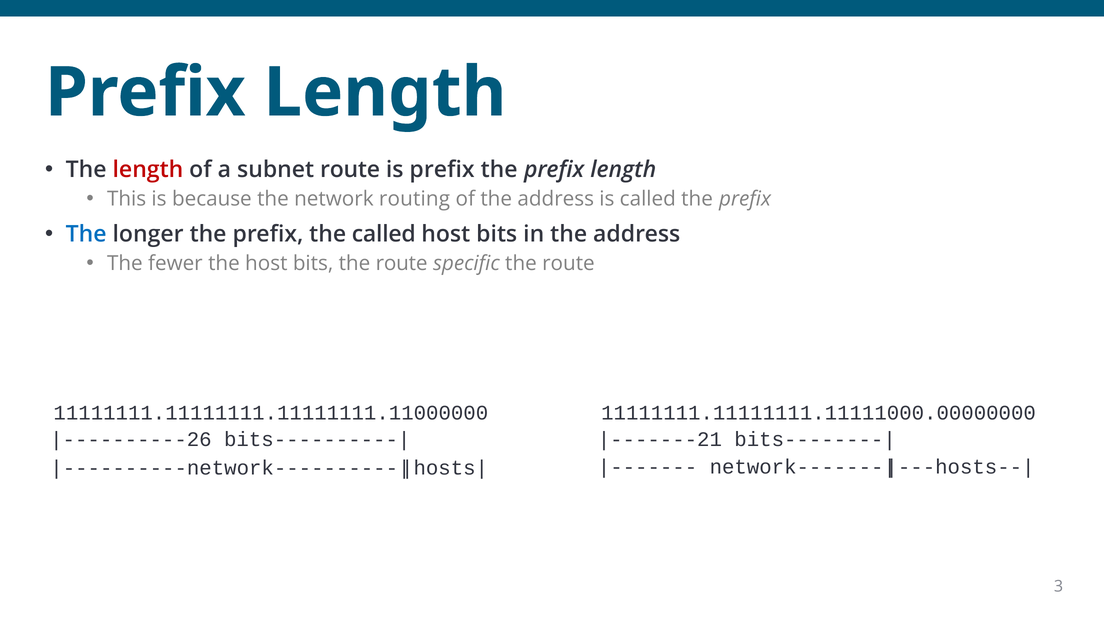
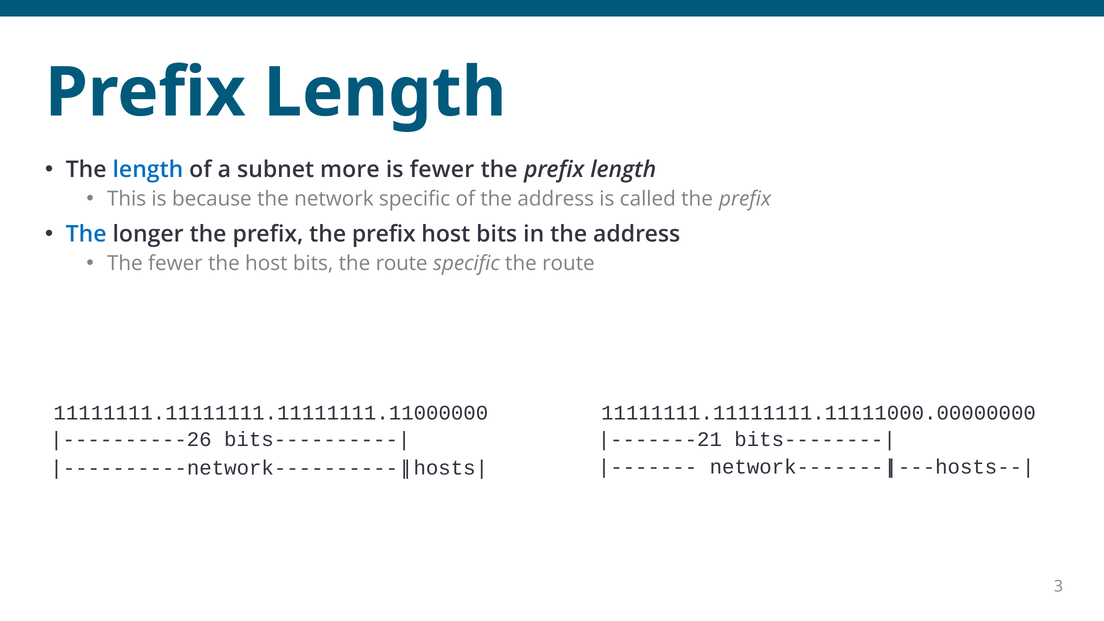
length at (148, 170) colour: red -> blue
subnet route: route -> more
is prefix: prefix -> fewer
network routing: routing -> specific
prefix the called: called -> prefix
